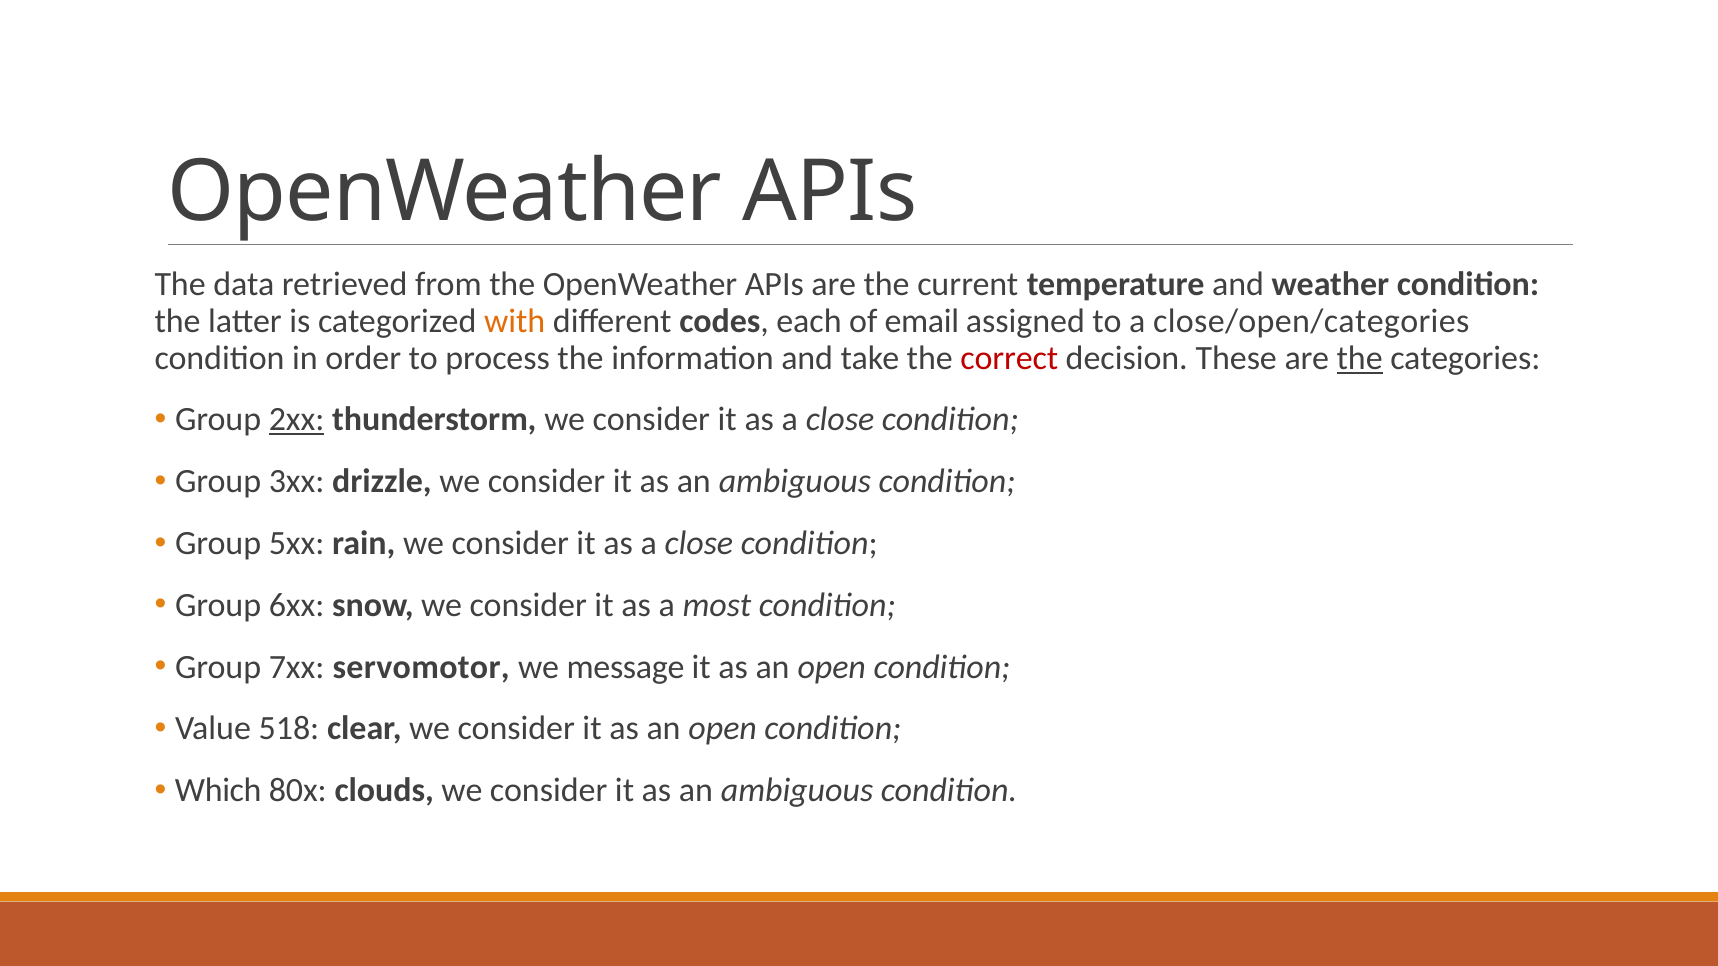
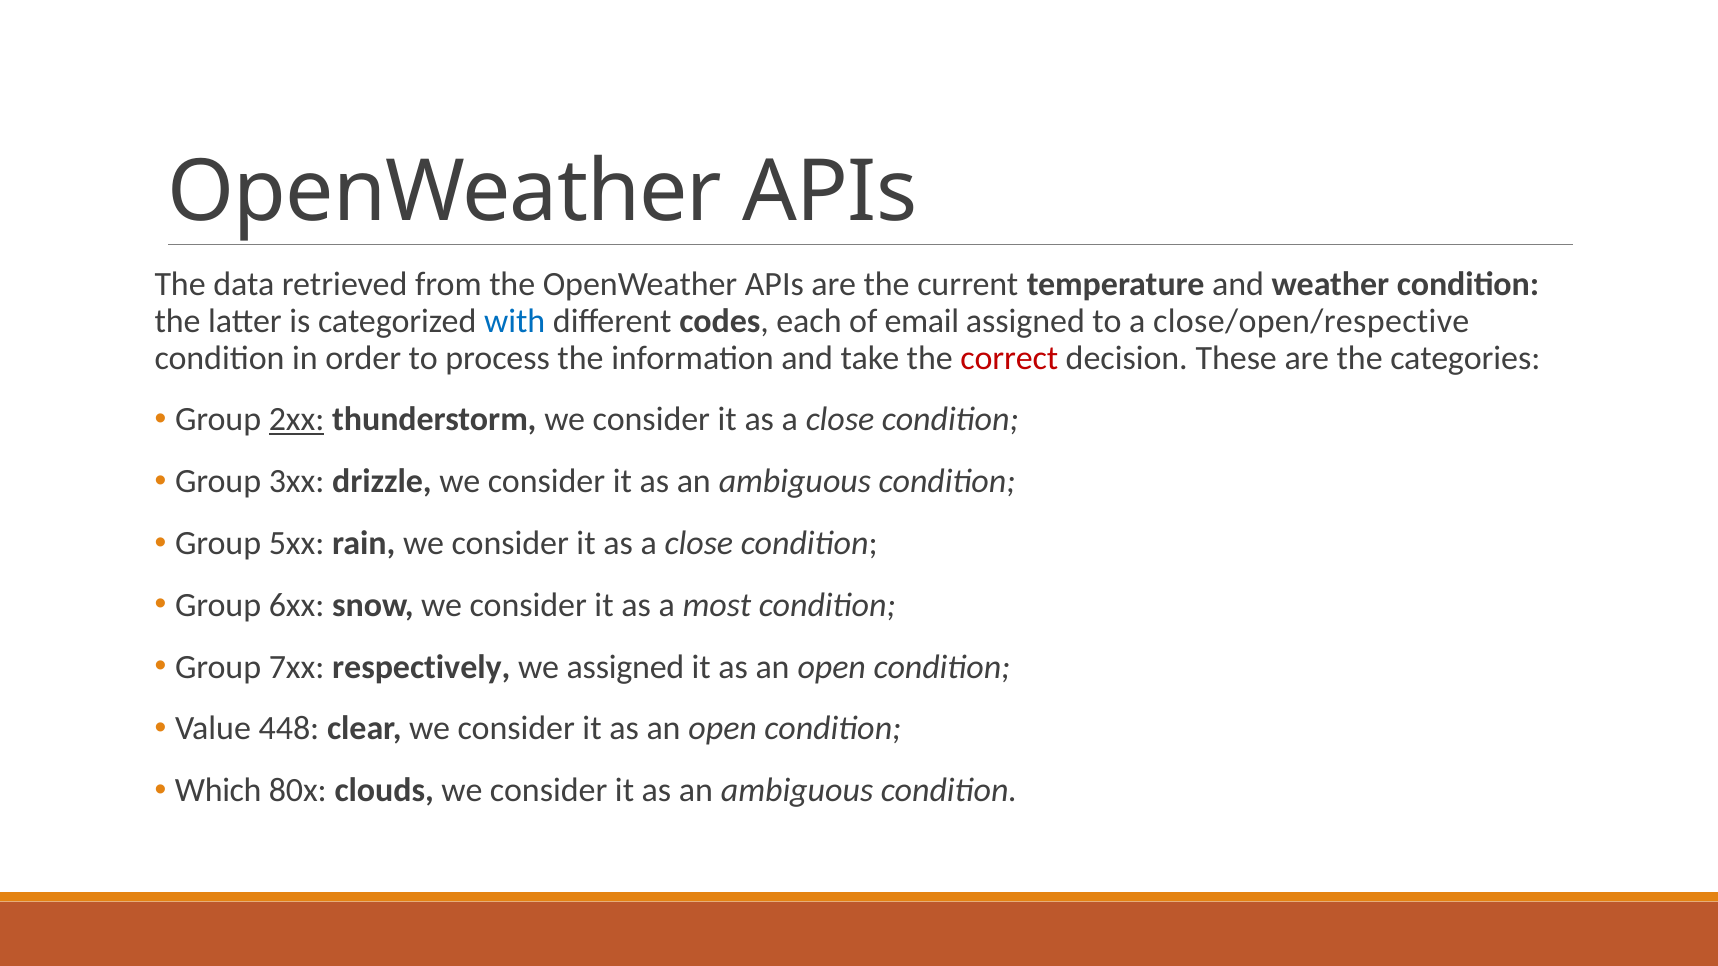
with colour: orange -> blue
close/open/categories: close/open/categories -> close/open/respective
the at (1360, 358) underline: present -> none
servomotor: servomotor -> respectively
we message: message -> assigned
518: 518 -> 448
